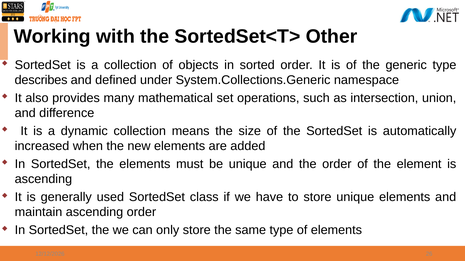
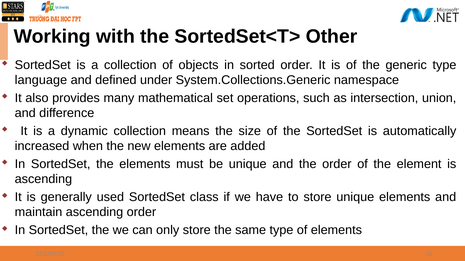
describes: describes -> language
